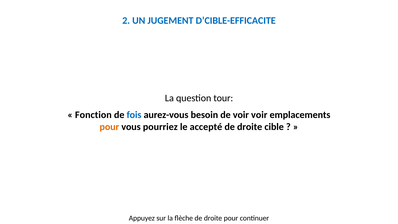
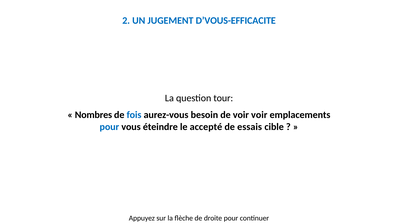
D’CIBLE-EFFICACITE: D’CIBLE-EFFICACITE -> D’VOUS-EFFICACITE
Fonction: Fonction -> Nombres
pour at (109, 127) colour: orange -> blue
pourriez: pourriez -> éteindre
droite at (250, 127): droite -> essais
